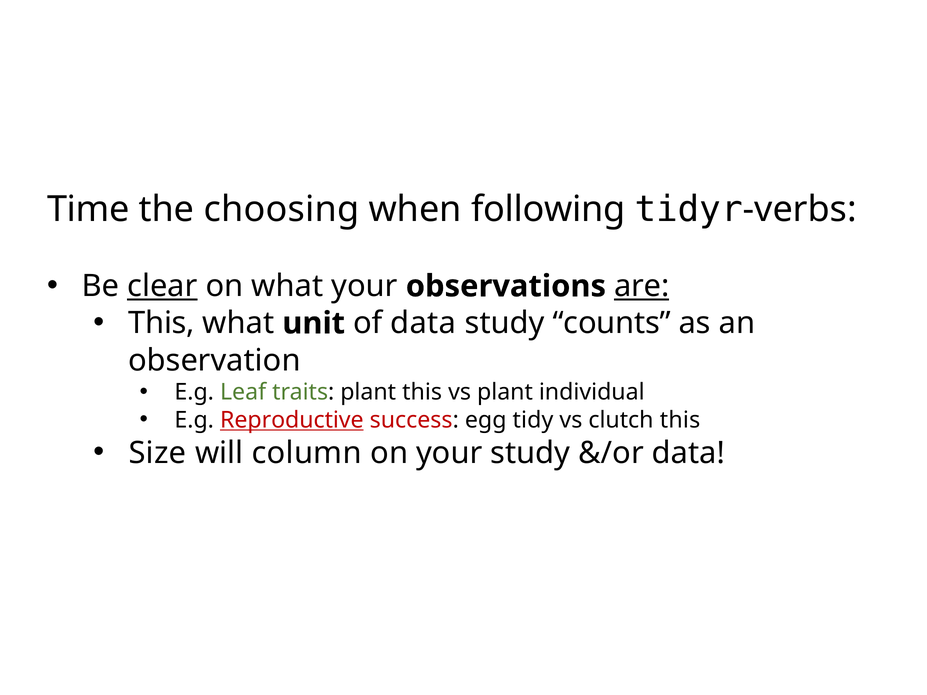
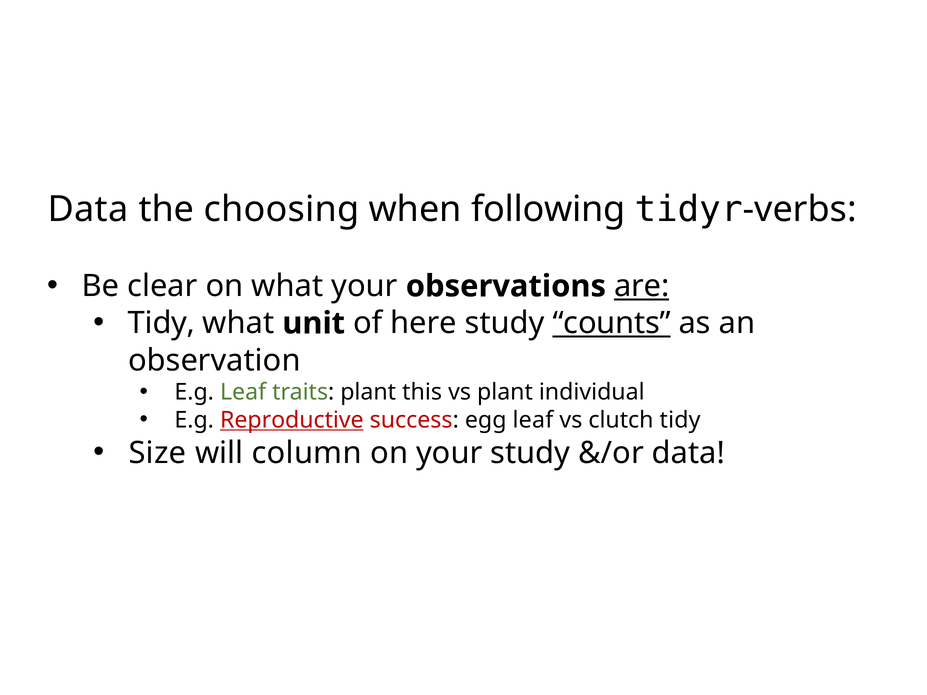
Time at (88, 209): Time -> Data
clear underline: present -> none
This at (161, 323): This -> Tidy
of data: data -> here
counts underline: none -> present
egg tidy: tidy -> leaf
clutch this: this -> tidy
